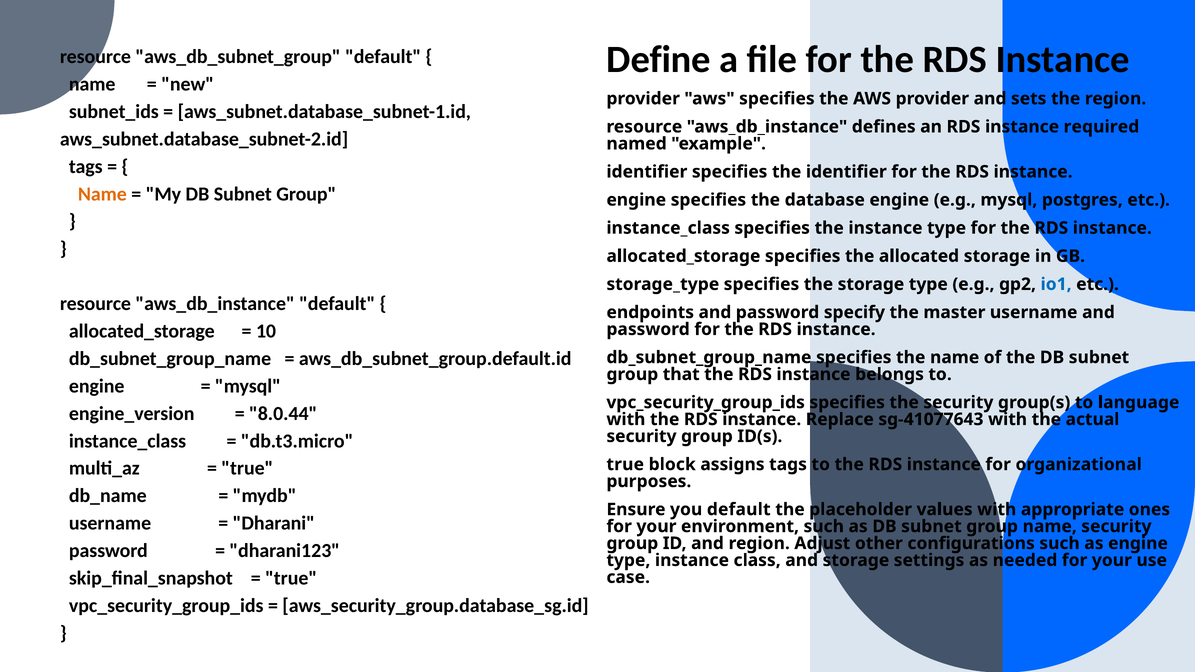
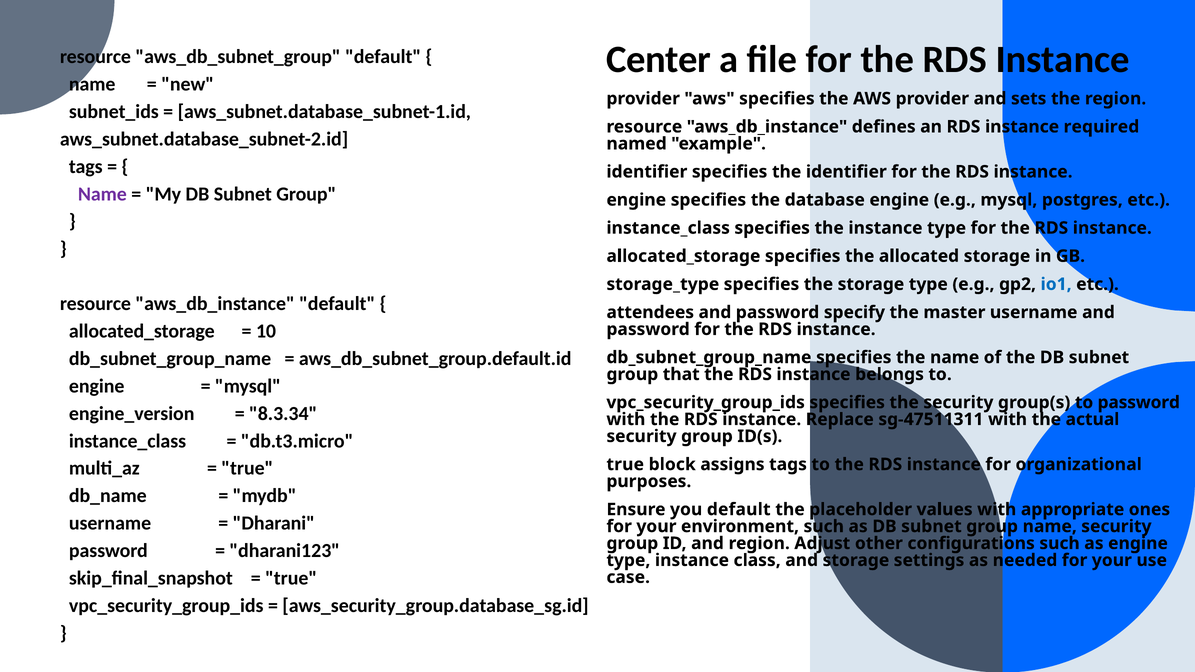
Define: Define -> Center
Name at (102, 194) colour: orange -> purple
endpoints: endpoints -> attendees
to language: language -> password
8.0.44: 8.0.44 -> 8.3.34
sg-41077643: sg-41077643 -> sg-47511311
